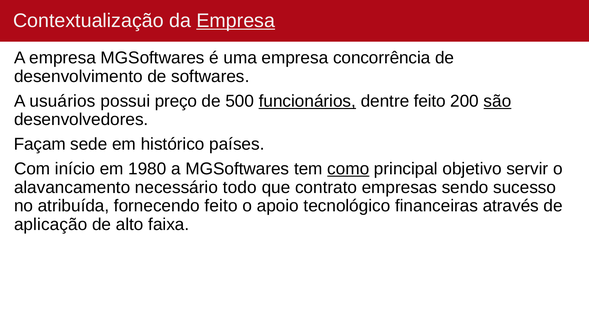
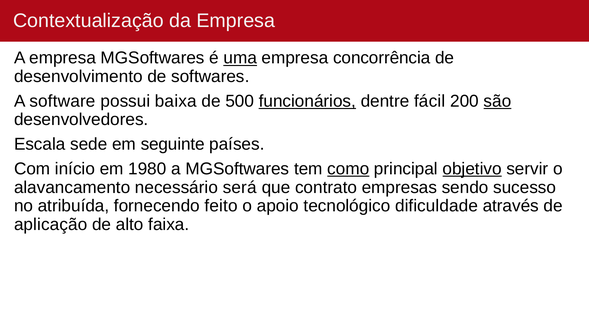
Empresa at (236, 21) underline: present -> none
uma underline: none -> present
A usuários: usuários -> software
preço: preço -> baixa
dentre feito: feito -> fácil
Façam: Façam -> Escala
histórico: histórico -> seguinte
objetivo underline: none -> present
todo: todo -> será
financeiras: financeiras -> dificuldade
